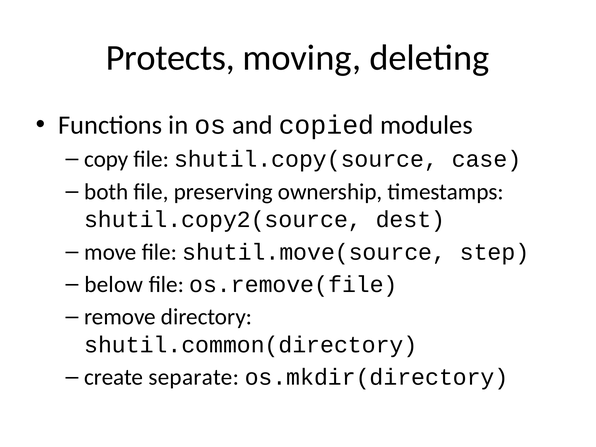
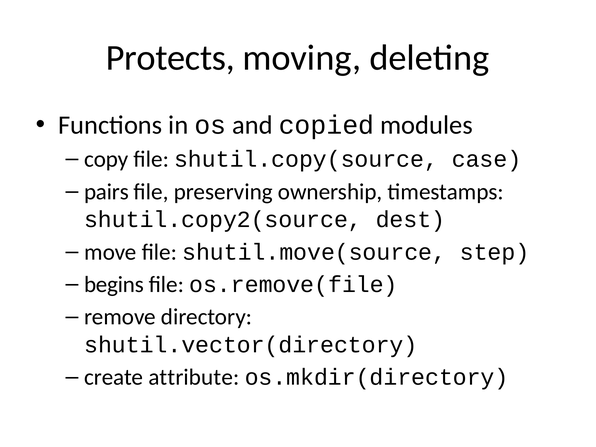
both: both -> pairs
below: below -> begins
shutil.common(directory: shutil.common(directory -> shutil.vector(directory
separate: separate -> attribute
